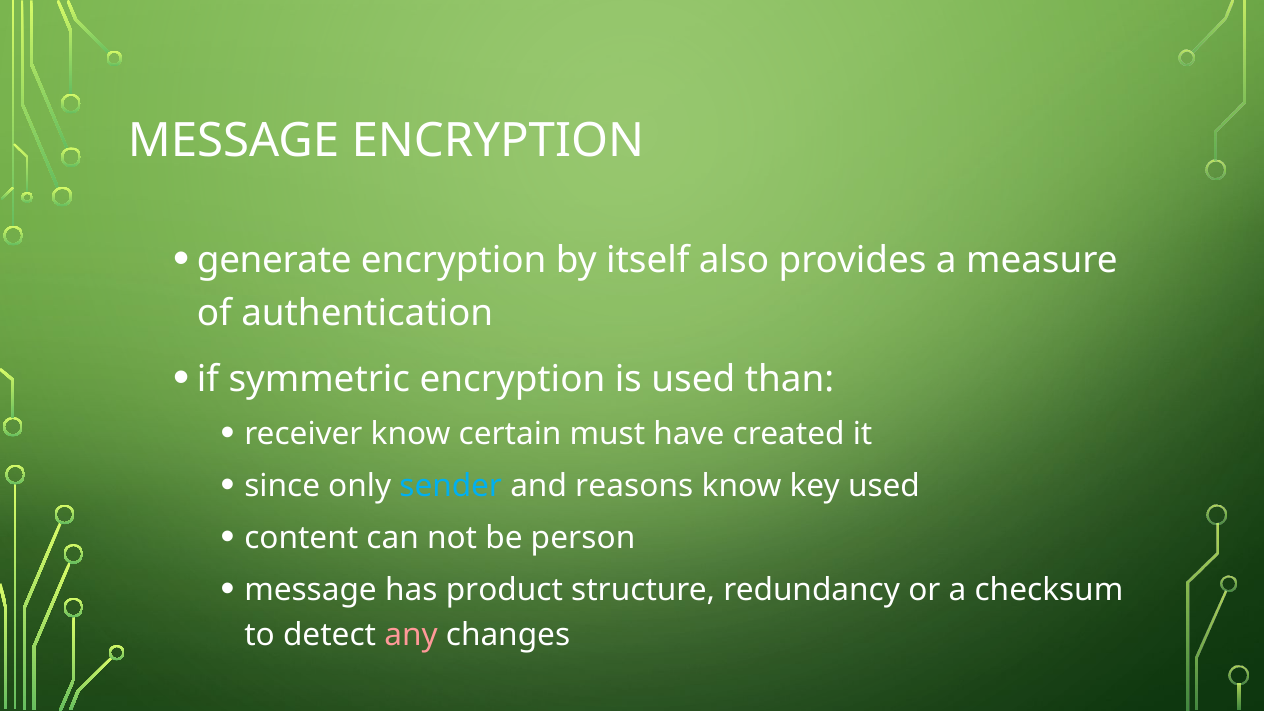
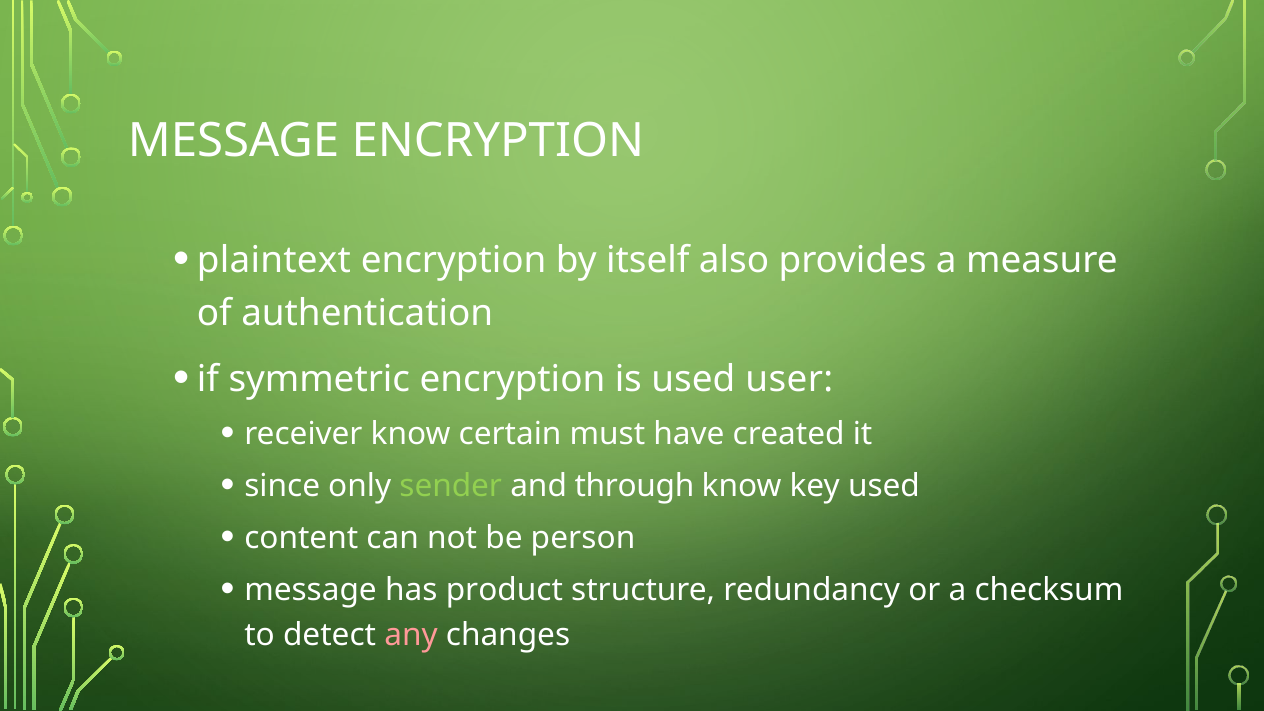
generate: generate -> plaintext
than: than -> user
sender colour: light blue -> light green
reasons: reasons -> through
